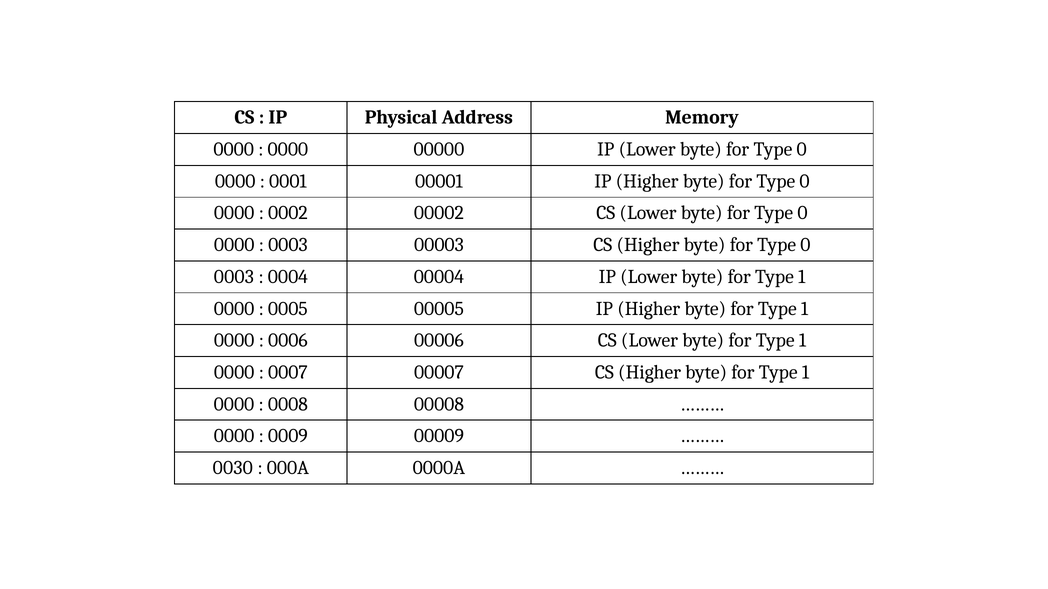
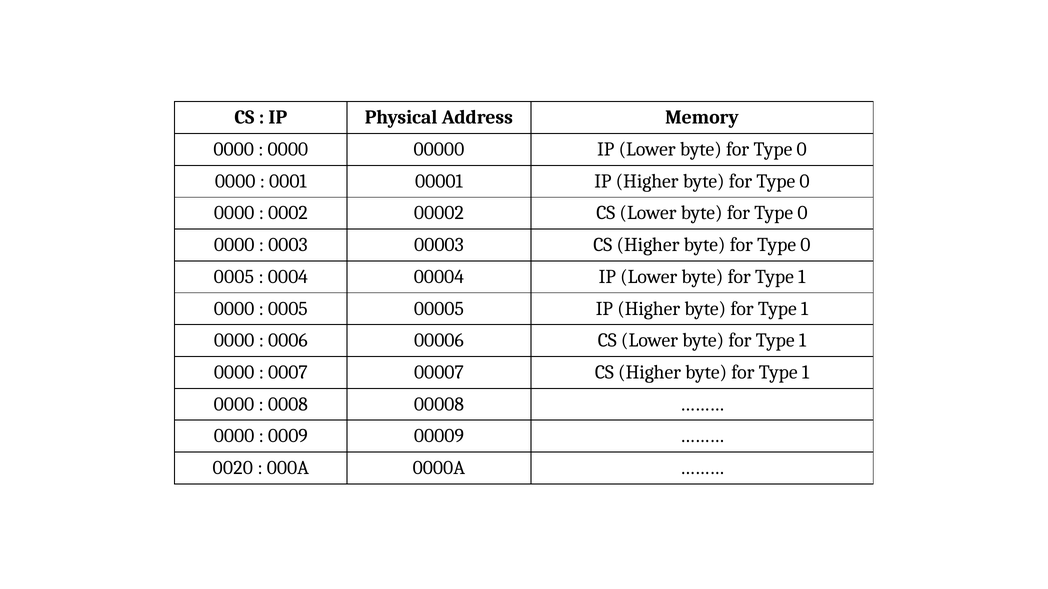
0003 at (234, 277): 0003 -> 0005
0030: 0030 -> 0020
